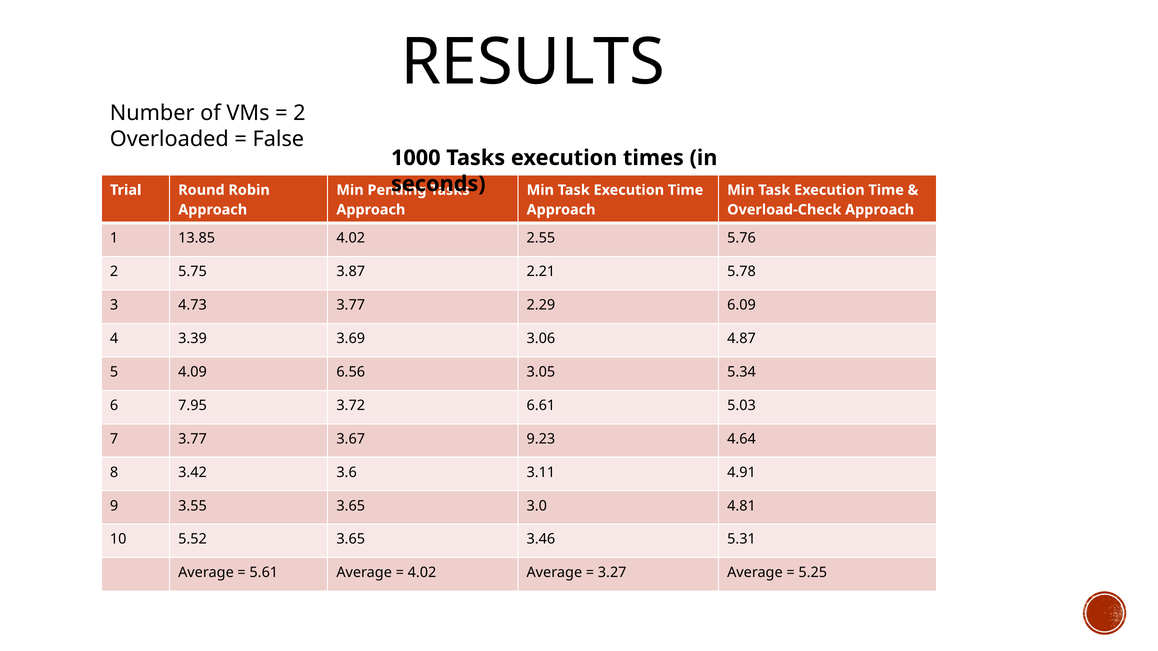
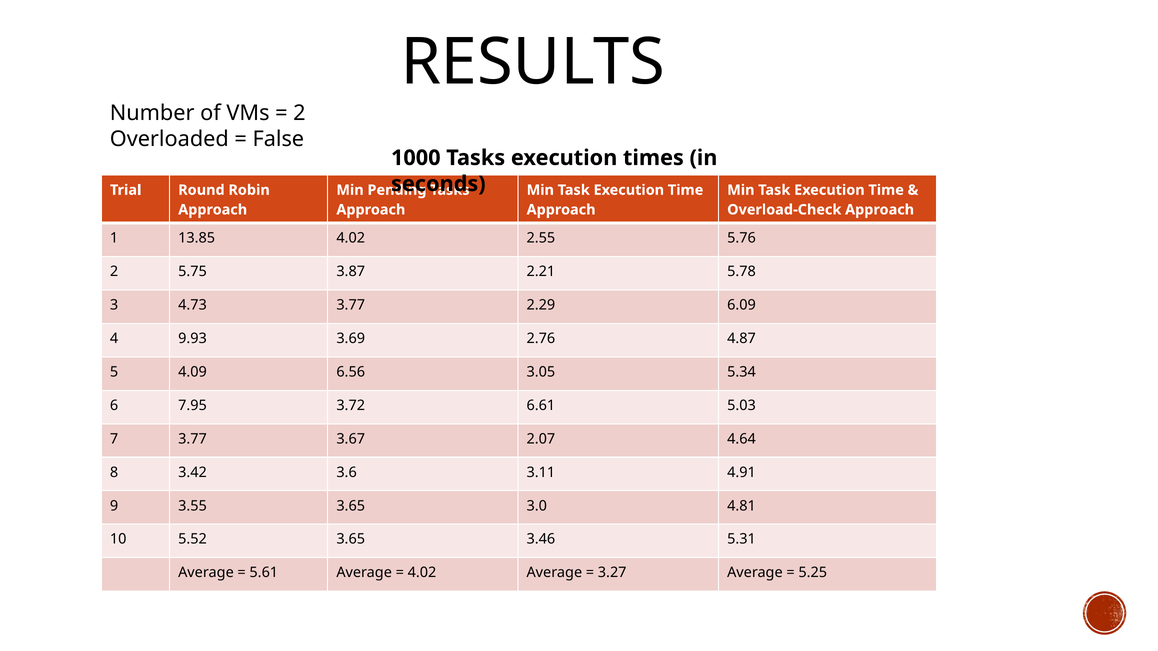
3.39: 3.39 -> 9.93
3.06: 3.06 -> 2.76
9.23: 9.23 -> 2.07
